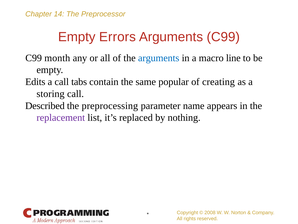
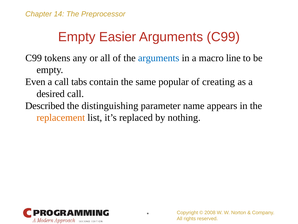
Errors: Errors -> Easier
month: month -> tokens
Edits: Edits -> Even
storing: storing -> desired
preprocessing: preprocessing -> distinguishing
replacement colour: purple -> orange
